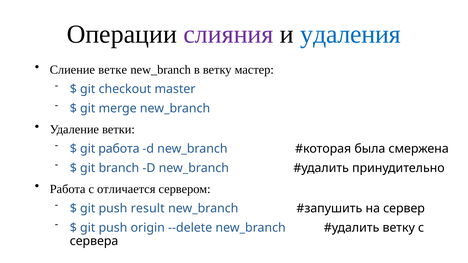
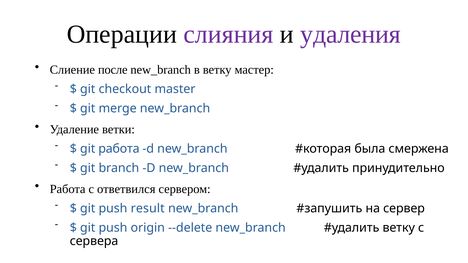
удаления colour: blue -> purple
ветке: ветке -> после
отличается: отличается -> ответвился
